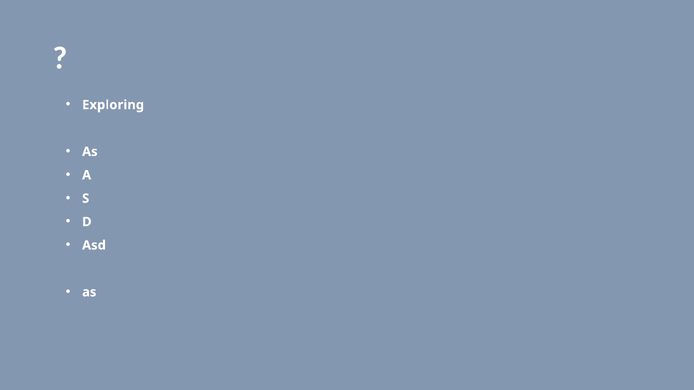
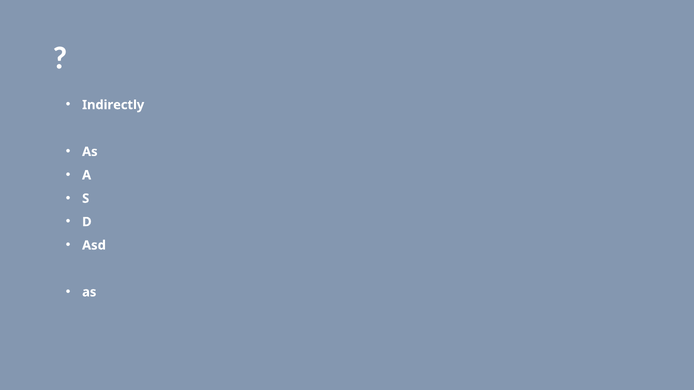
Exploring: Exploring -> Indirectly
